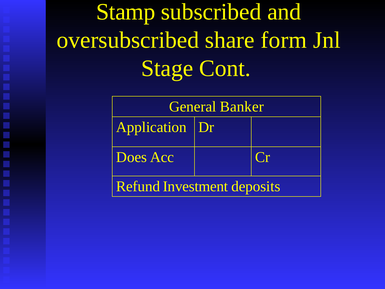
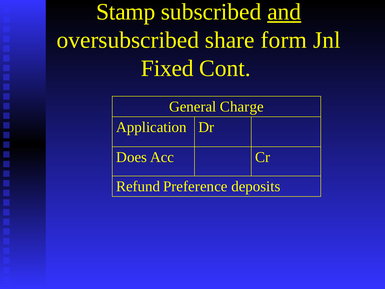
and underline: none -> present
Stage: Stage -> Fixed
Banker: Banker -> Charge
Investment: Investment -> Preference
